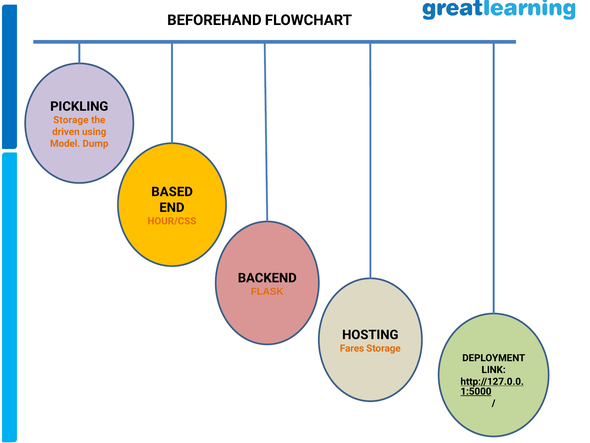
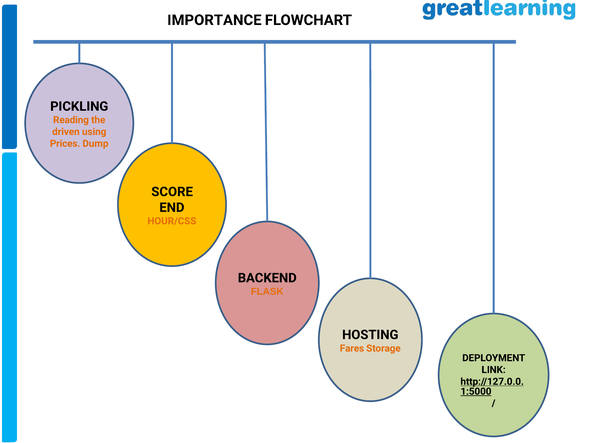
BEFOREHAND: BEFOREHAND -> IMPORTANCE
Storage at (71, 120): Storage -> Reading
Model: Model -> Prices
BASED: BASED -> SCORE
